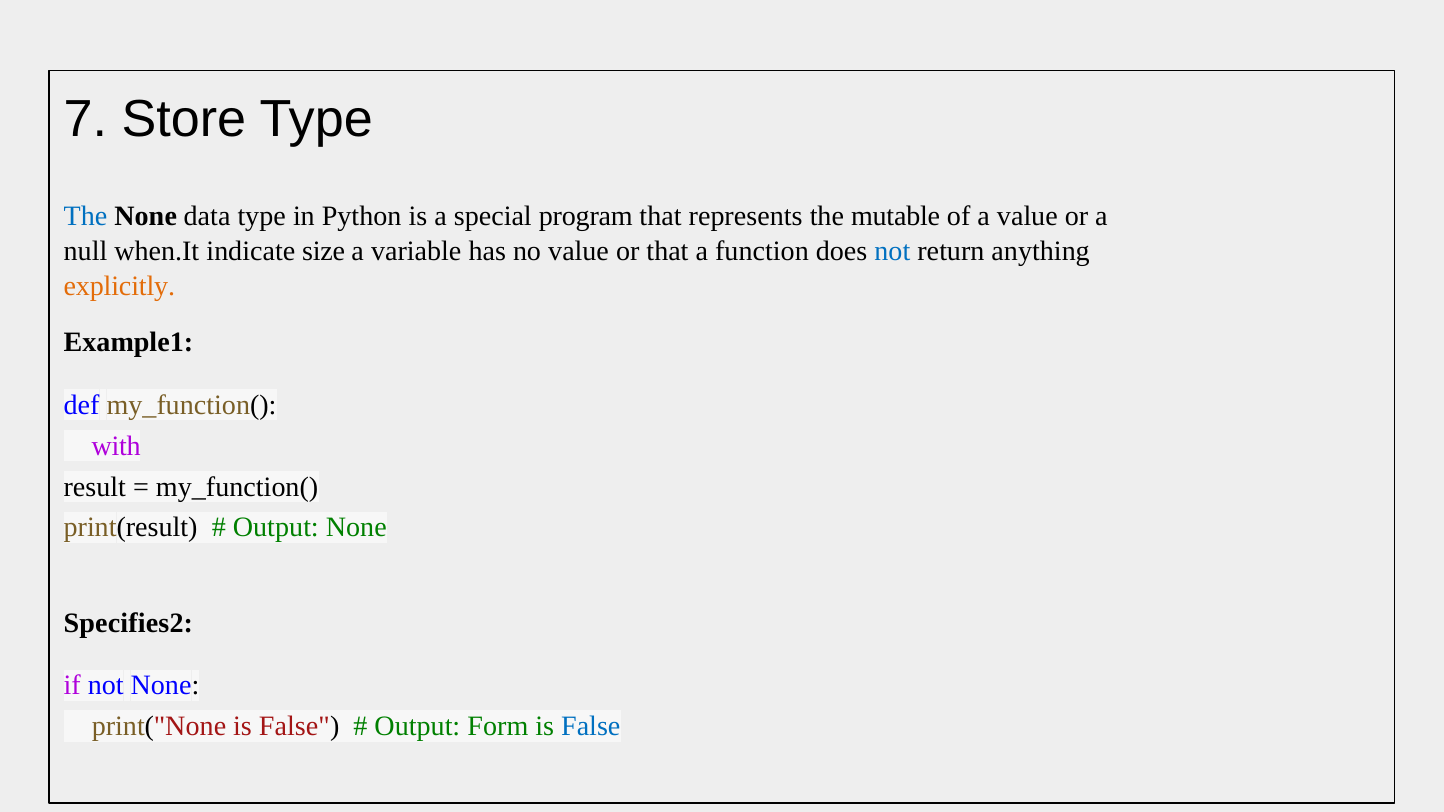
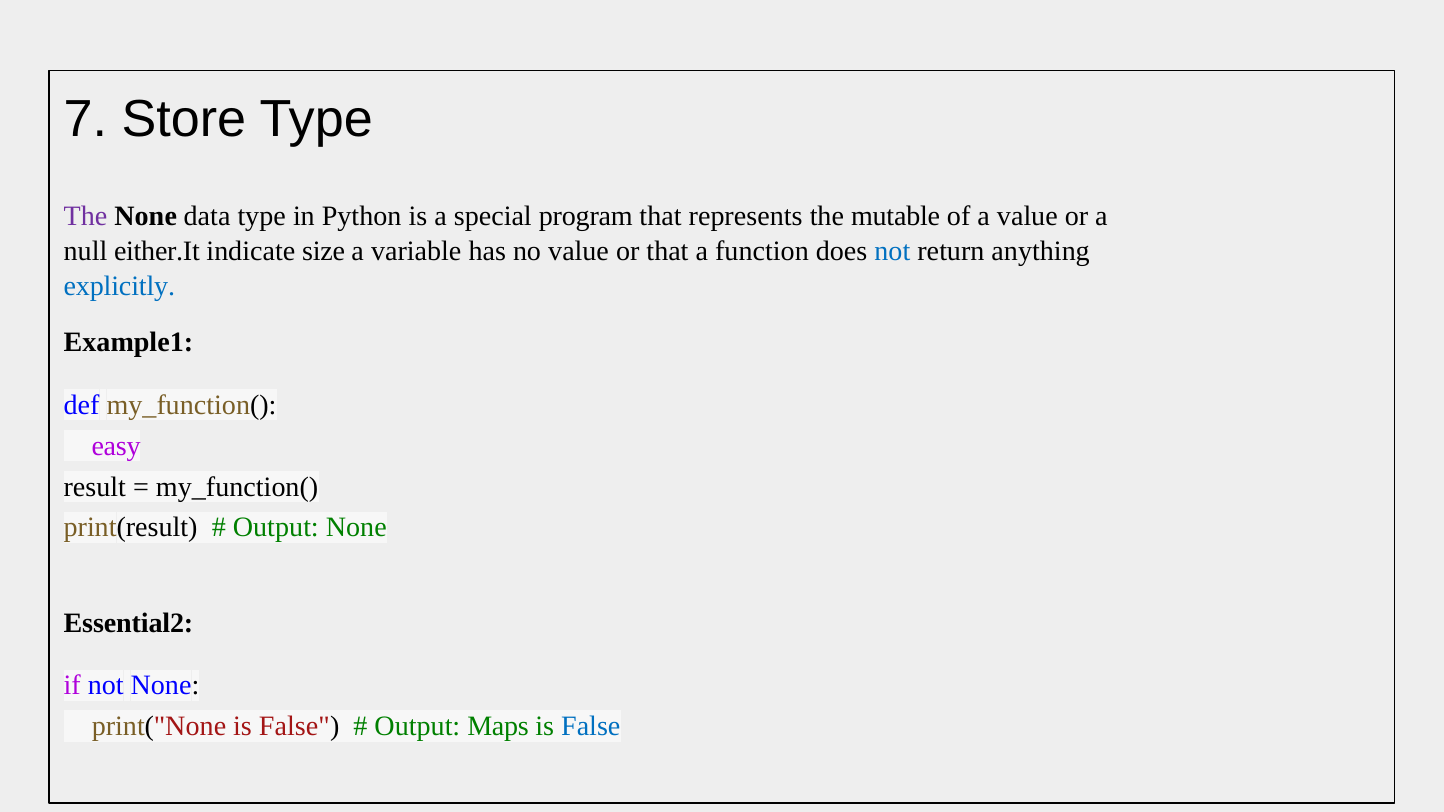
The at (85, 216) colour: blue -> purple
when.It: when.It -> either.It
explicitly colour: orange -> blue
with: with -> easy
Specifies2: Specifies2 -> Essential2
Form: Form -> Maps
